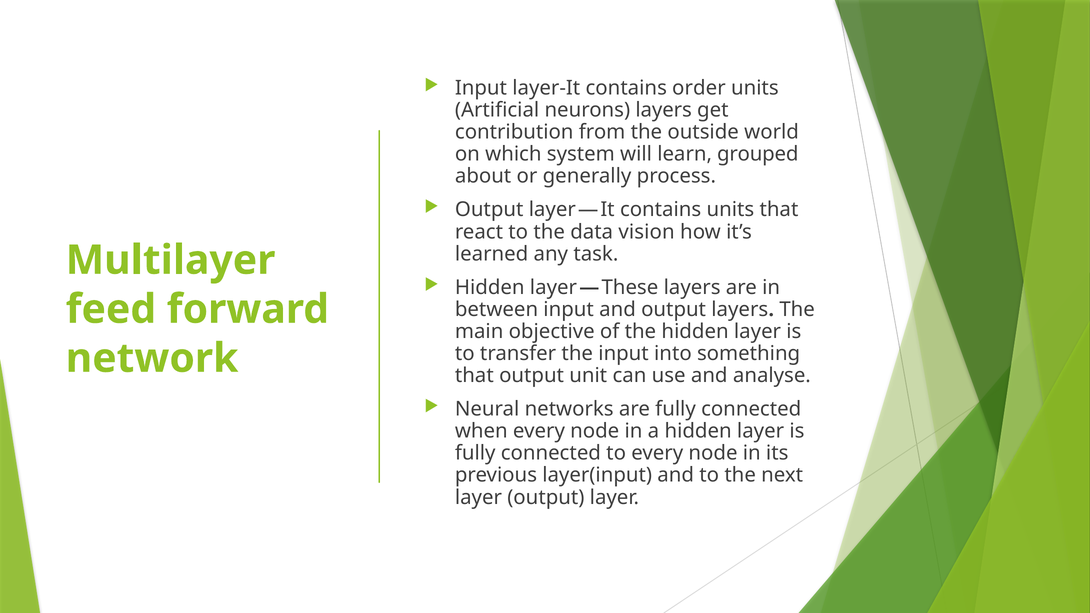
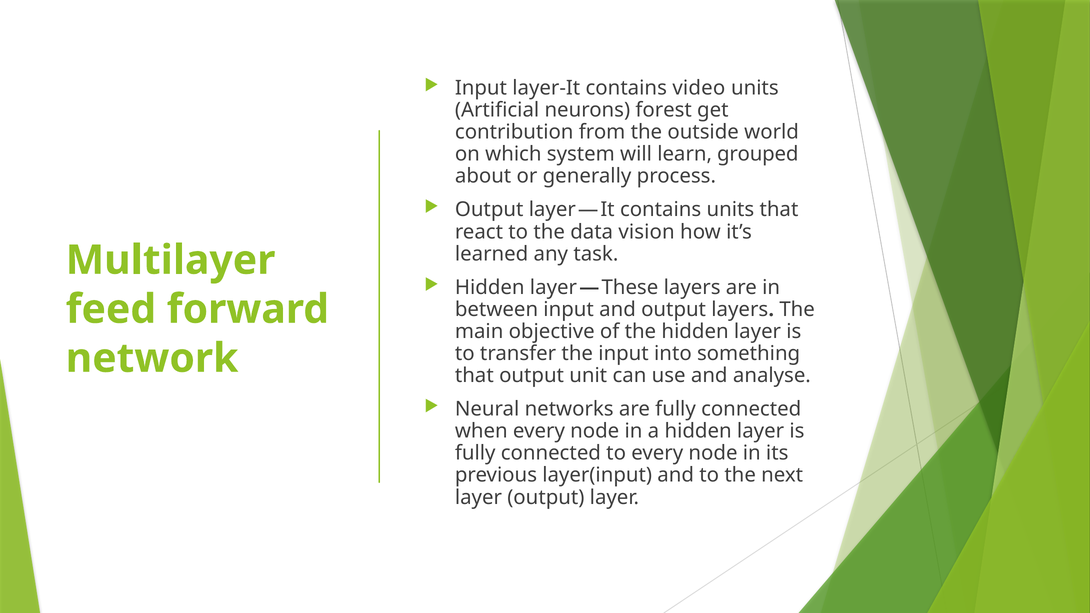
order: order -> video
neurons layers: layers -> forest
